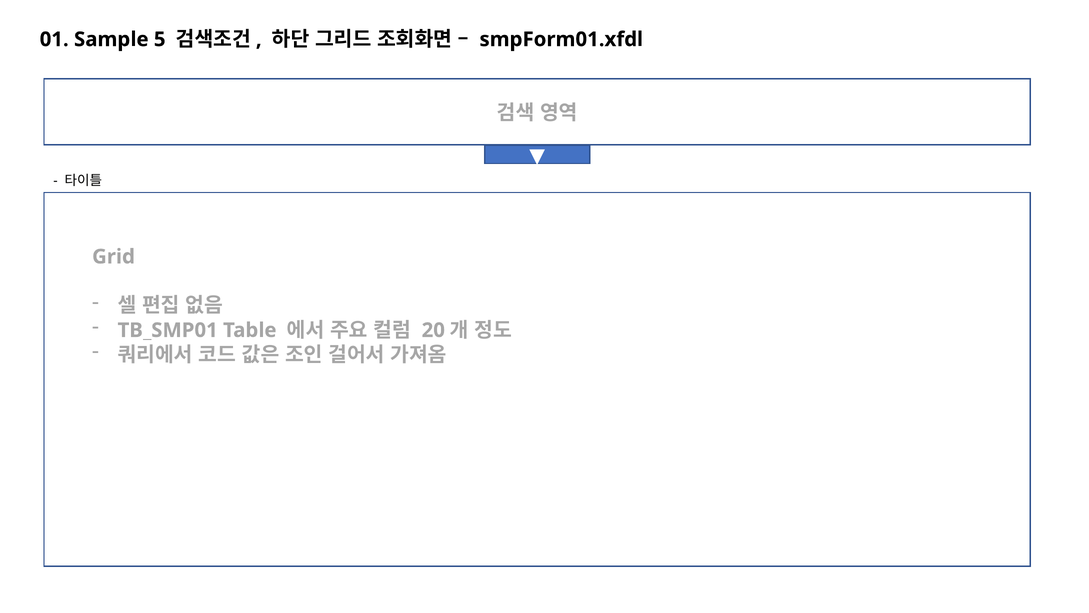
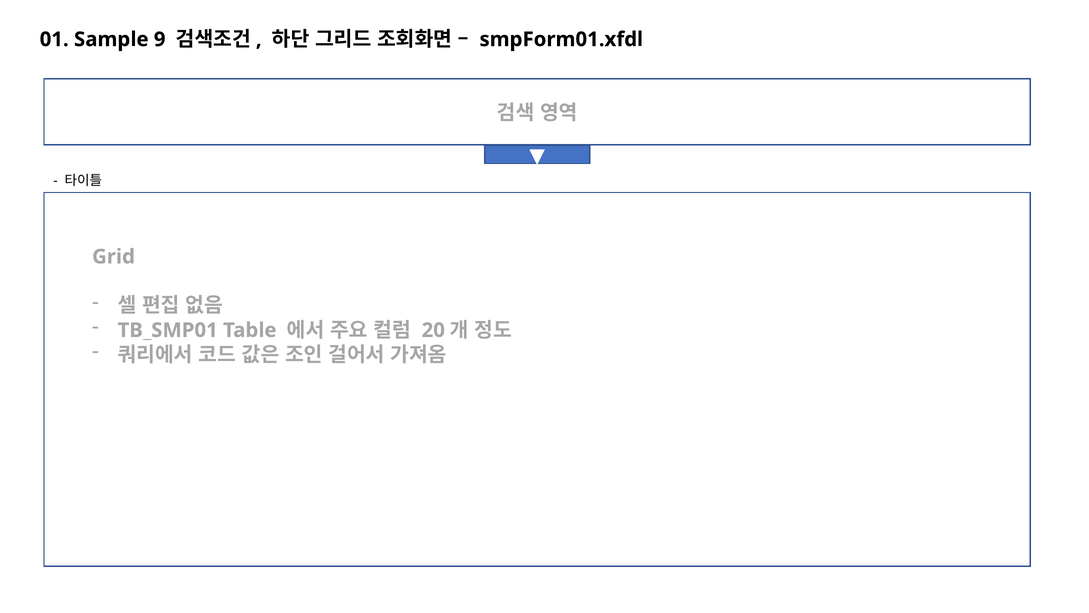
5: 5 -> 9
